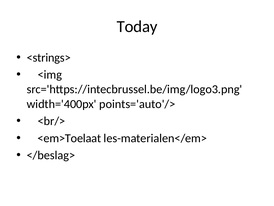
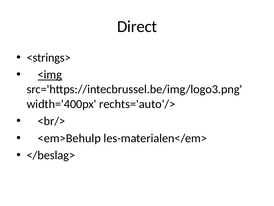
Today: Today -> Direct
<img underline: none -> present
points='auto'/>: points='auto'/> -> rechts='auto'/>
<em>Toelaat: <em>Toelaat -> <em>Behulp
